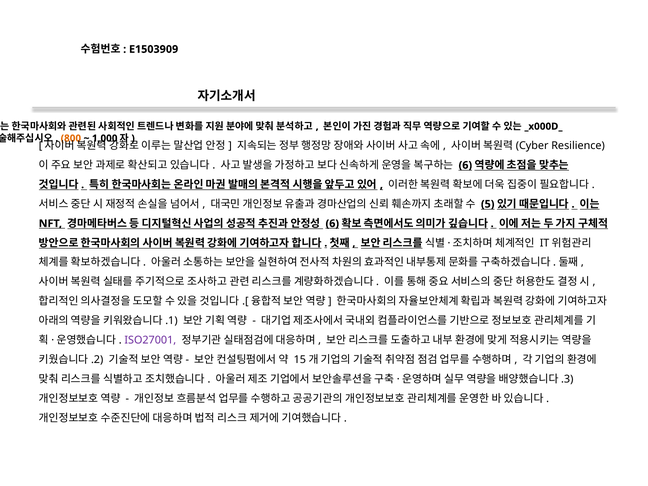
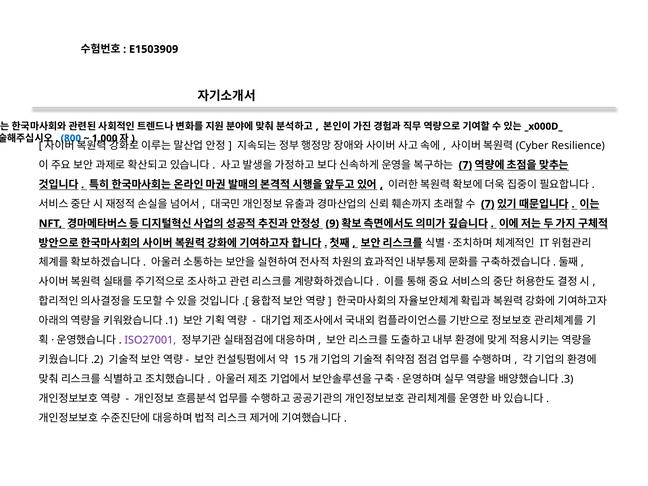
800 colour: orange -> blue
6 at (465, 165): 6 -> 7
5 at (488, 204): 5 -> 7
6 at (332, 224): 6 -> 9
